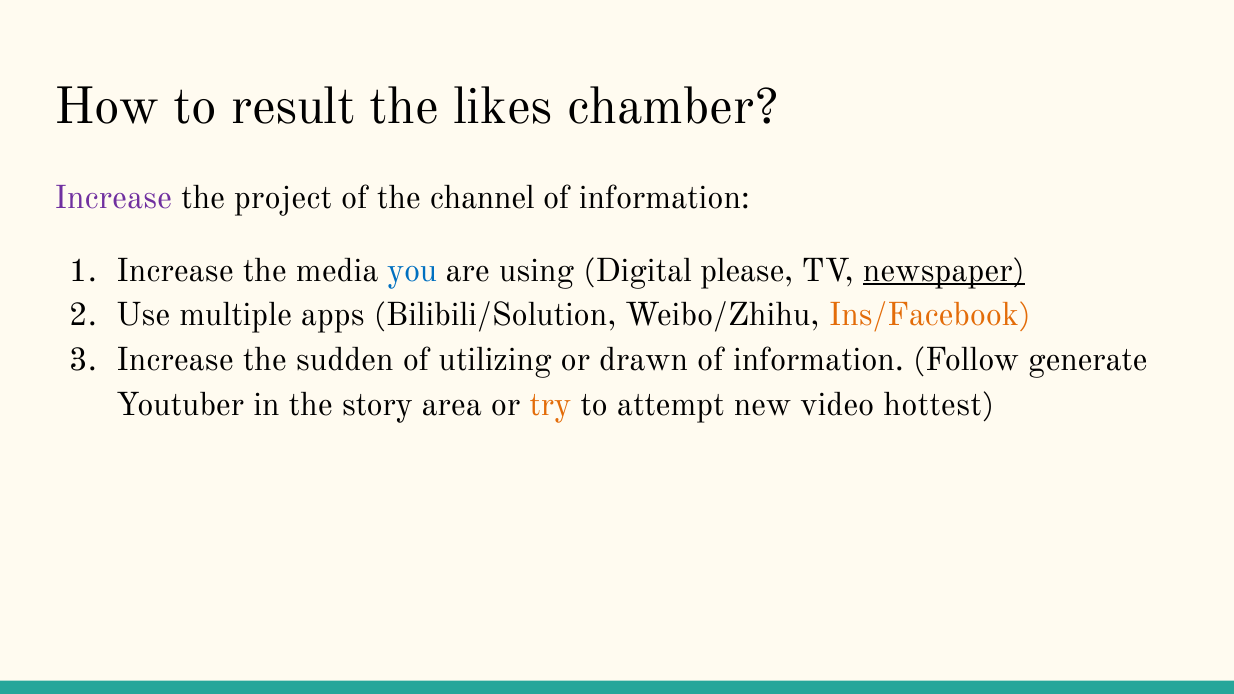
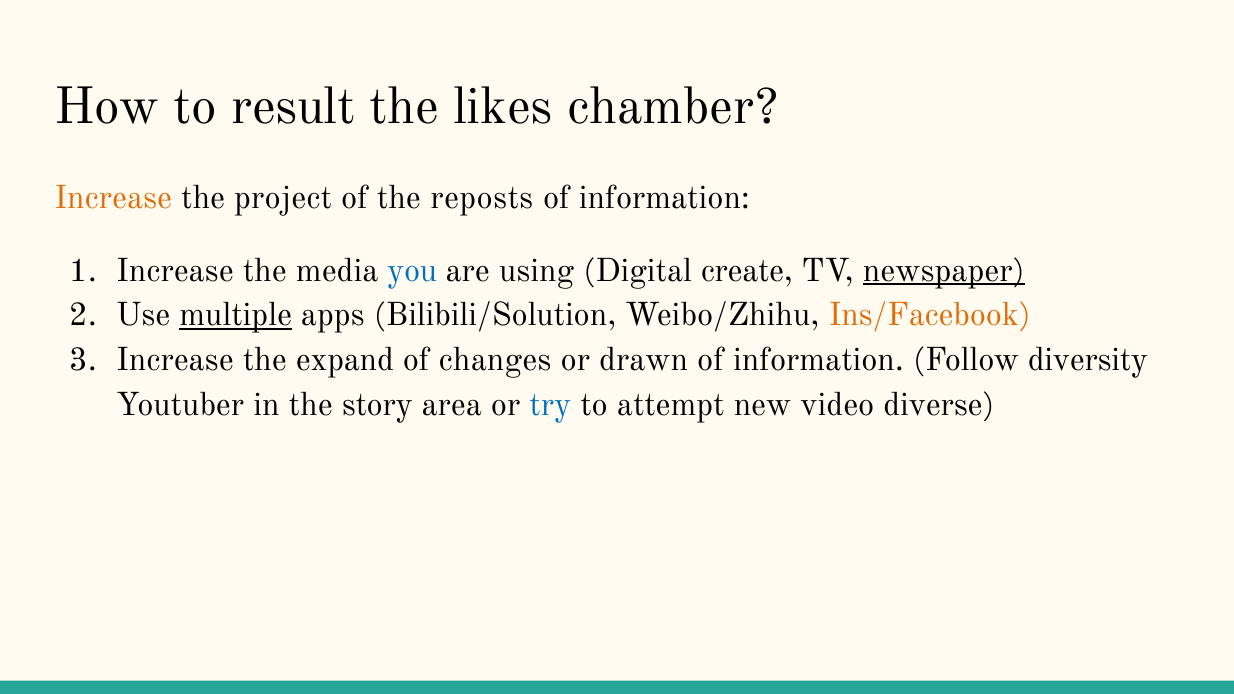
Increase at (113, 198) colour: purple -> orange
channel: channel -> reposts
please: please -> create
multiple underline: none -> present
sudden: sudden -> expand
utilizing: utilizing -> changes
generate: generate -> diversity
try colour: orange -> blue
hottest: hottest -> diverse
